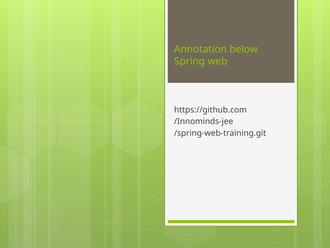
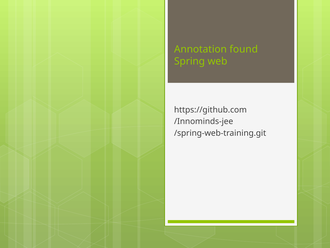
below: below -> found
